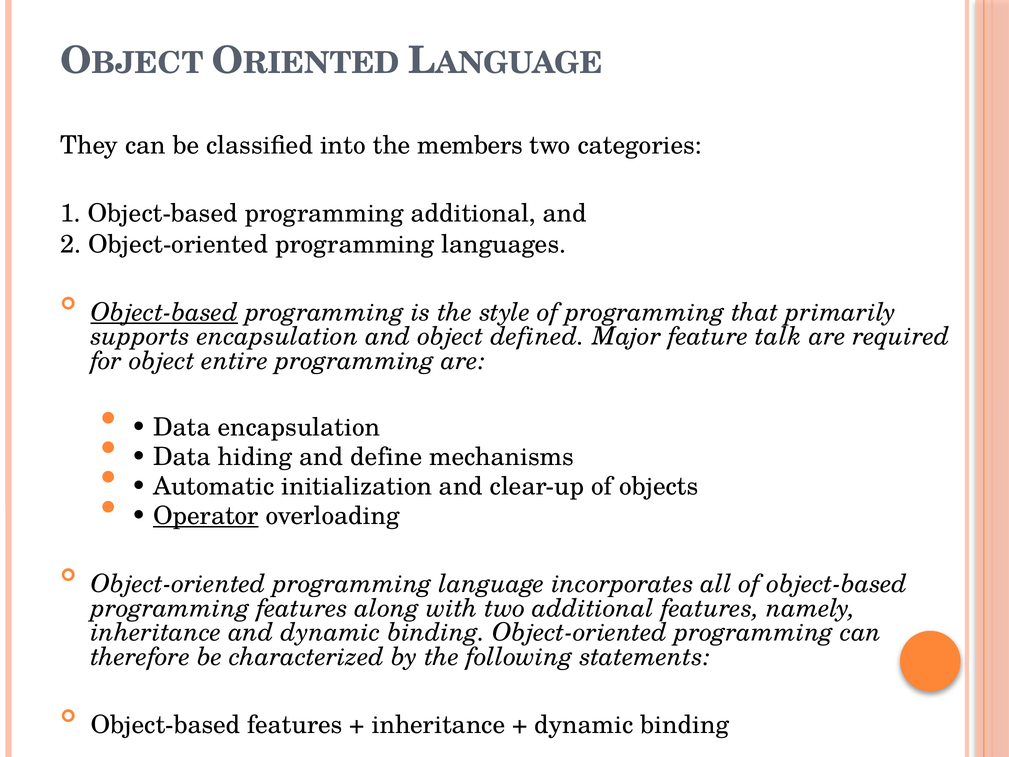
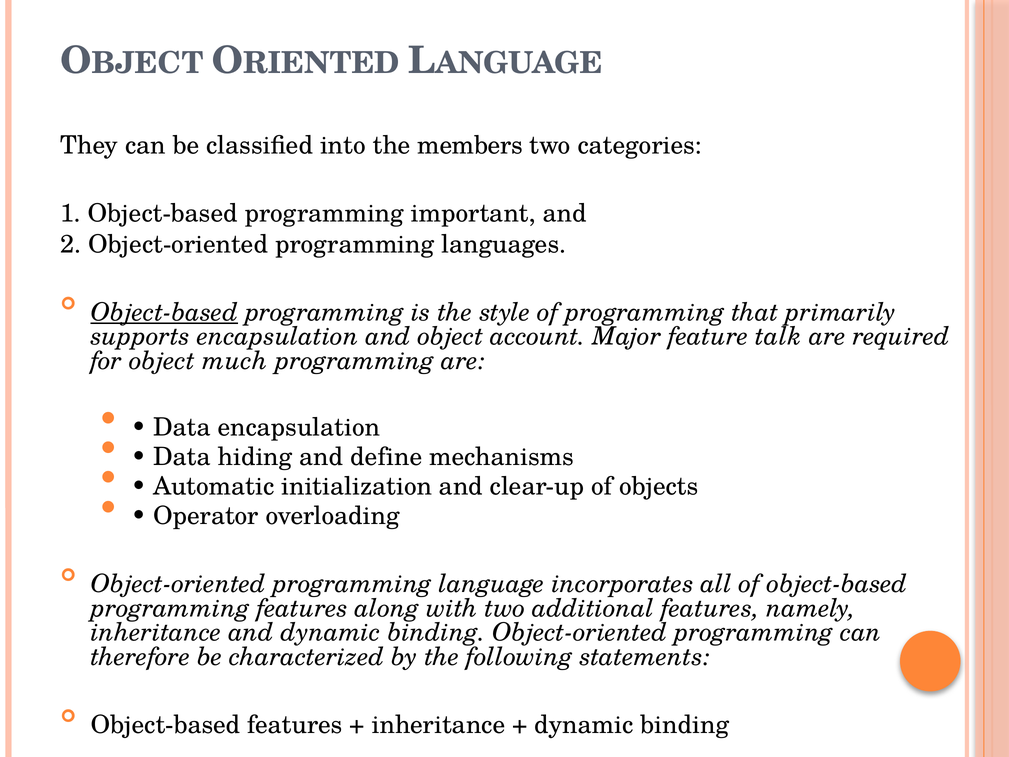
programming additional: additional -> important
defined: defined -> account
entire: entire -> much
Operator underline: present -> none
